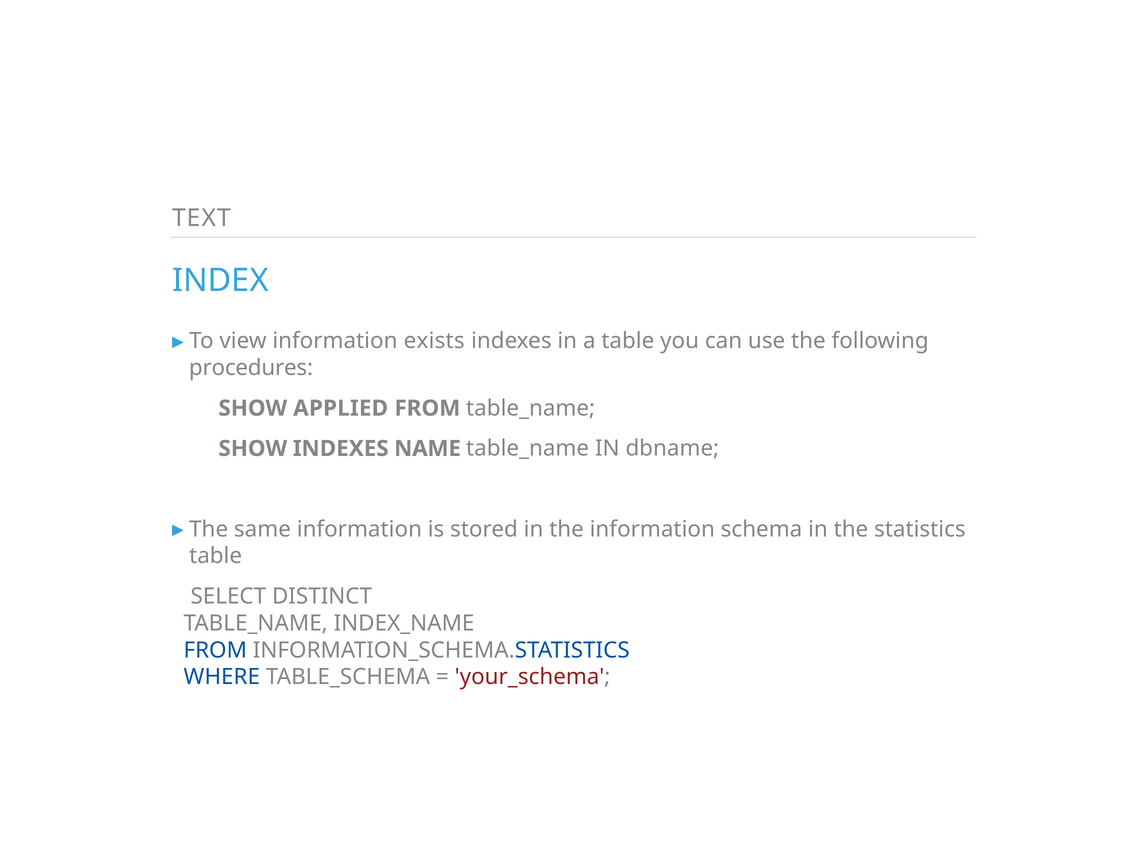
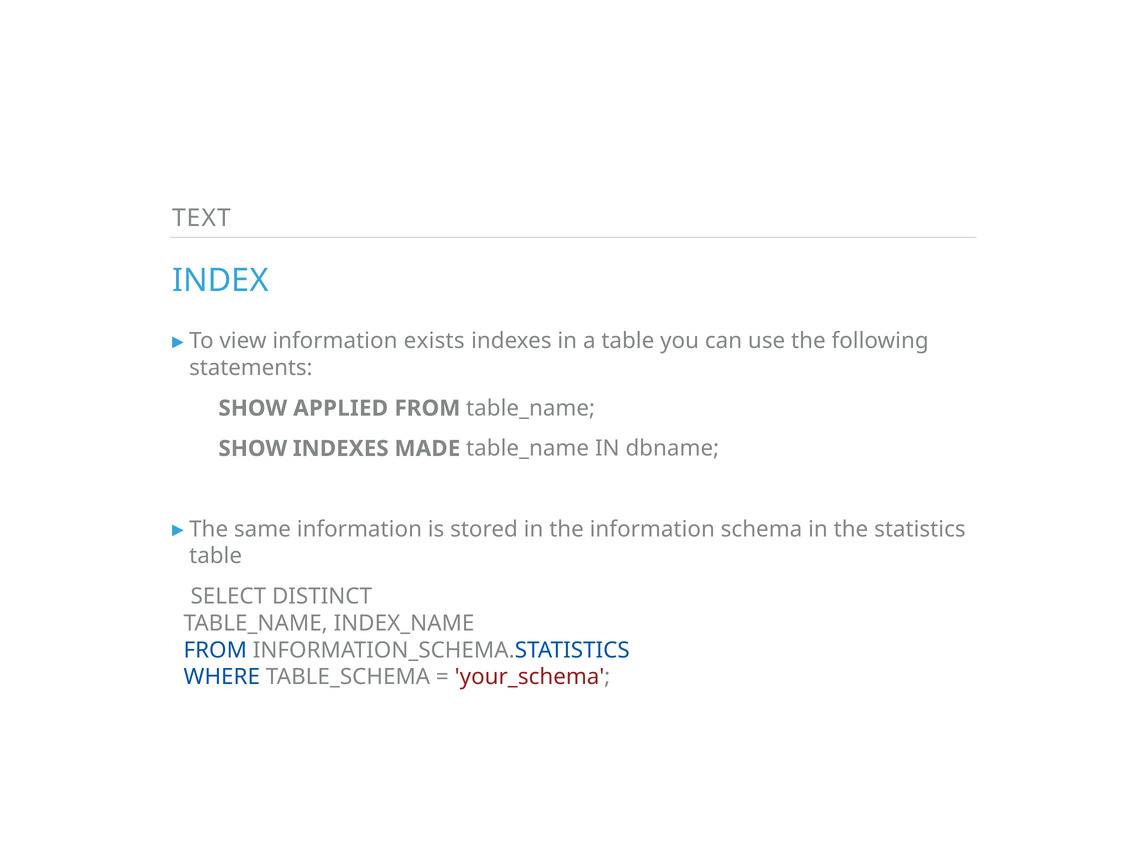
procedures: procedures -> statements
NAME: NAME -> MADE
